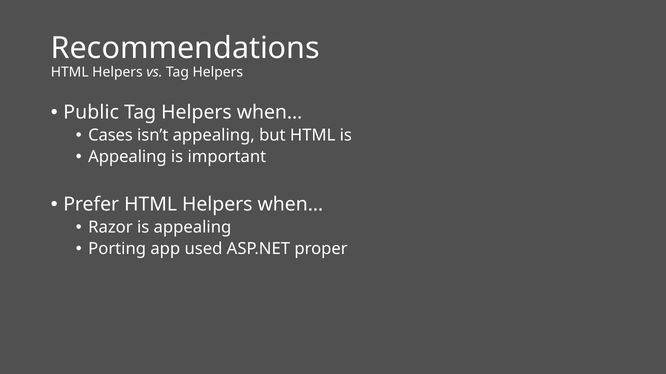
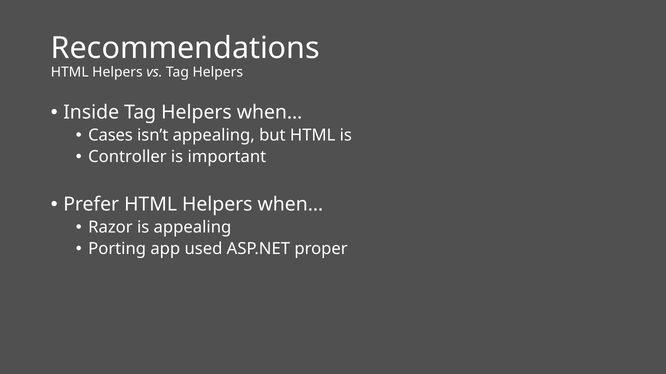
Public: Public -> Inside
Appealing at (127, 157): Appealing -> Controller
